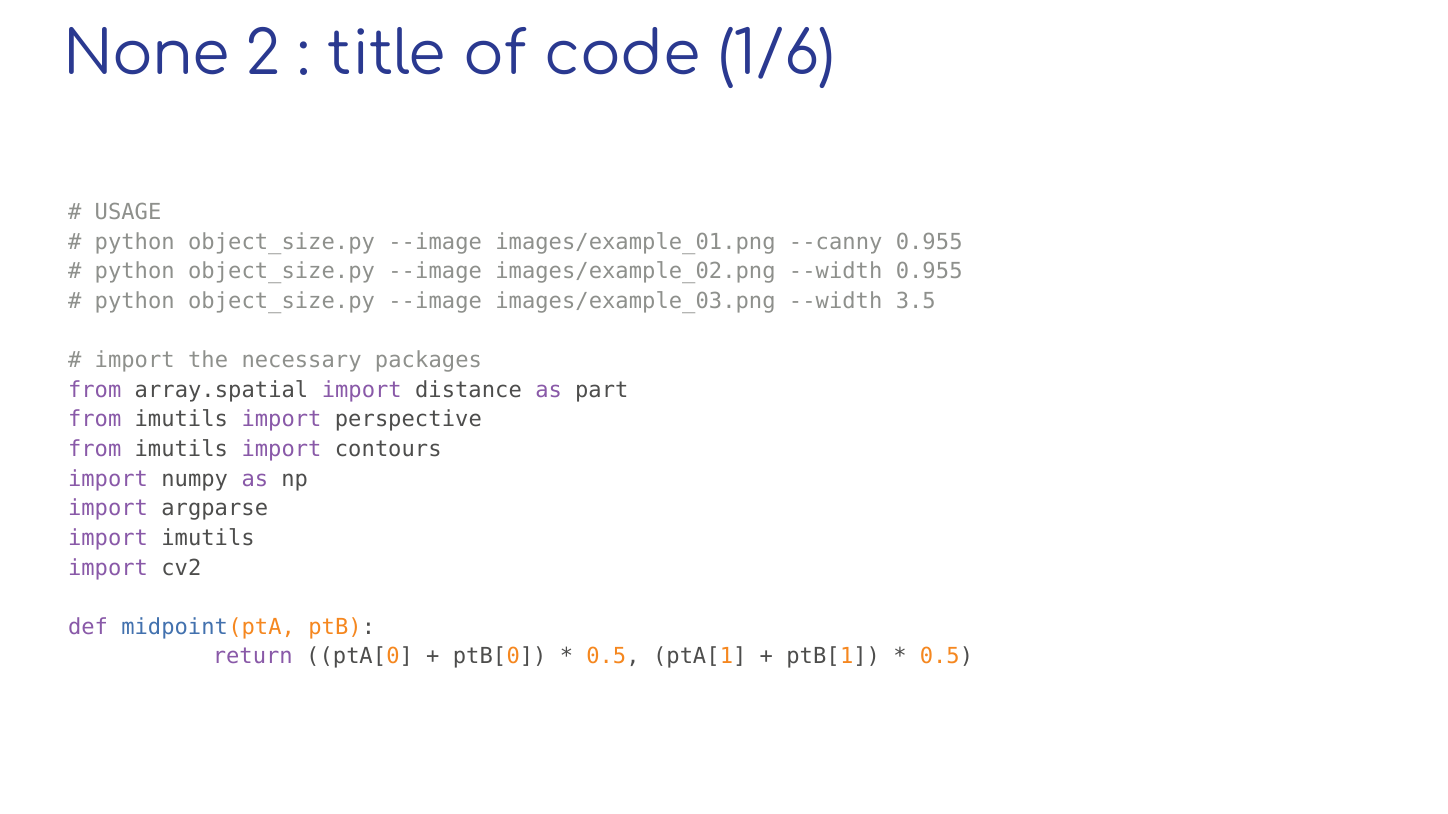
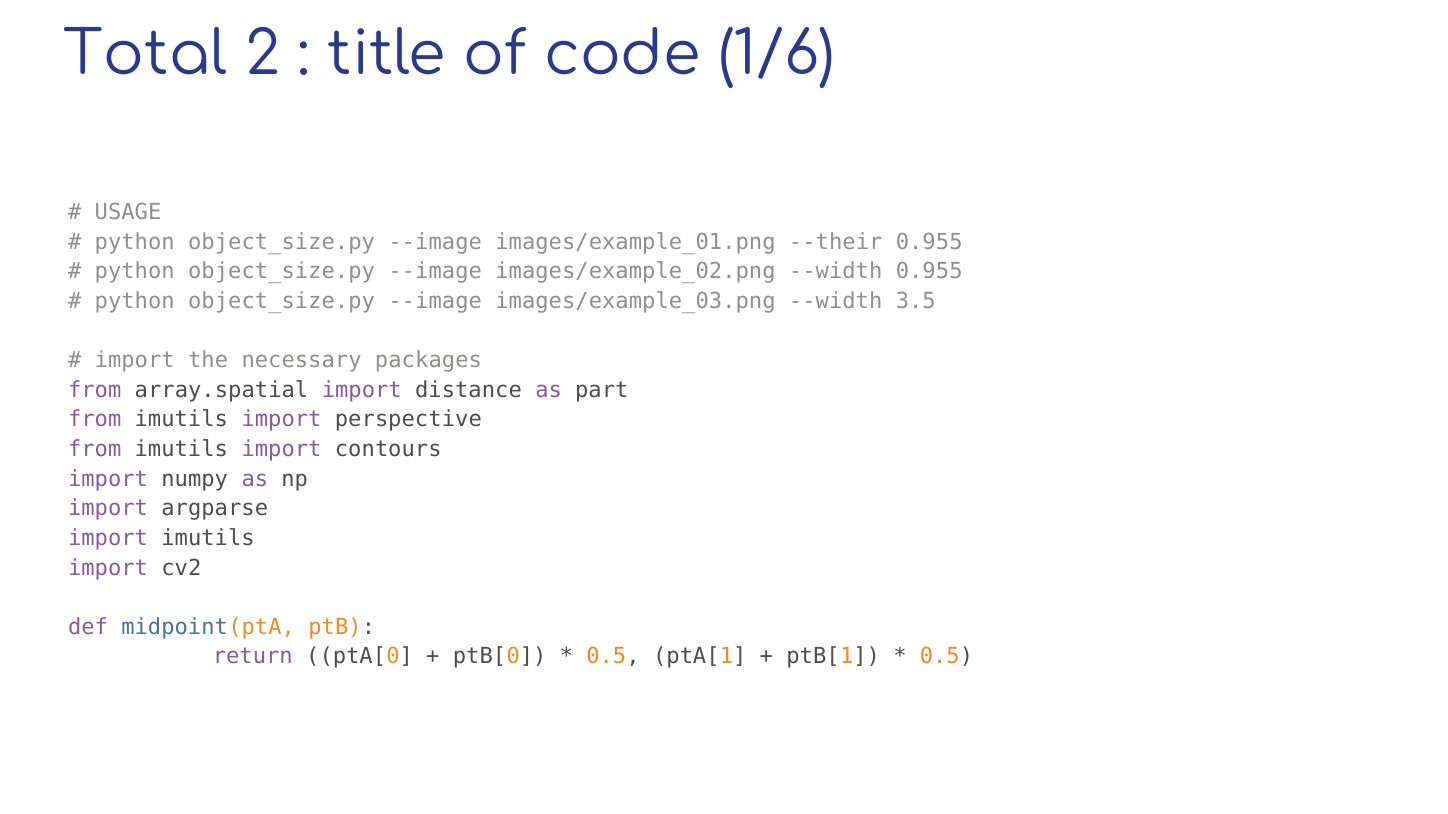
None: None -> Total
--canny: --canny -> --their
